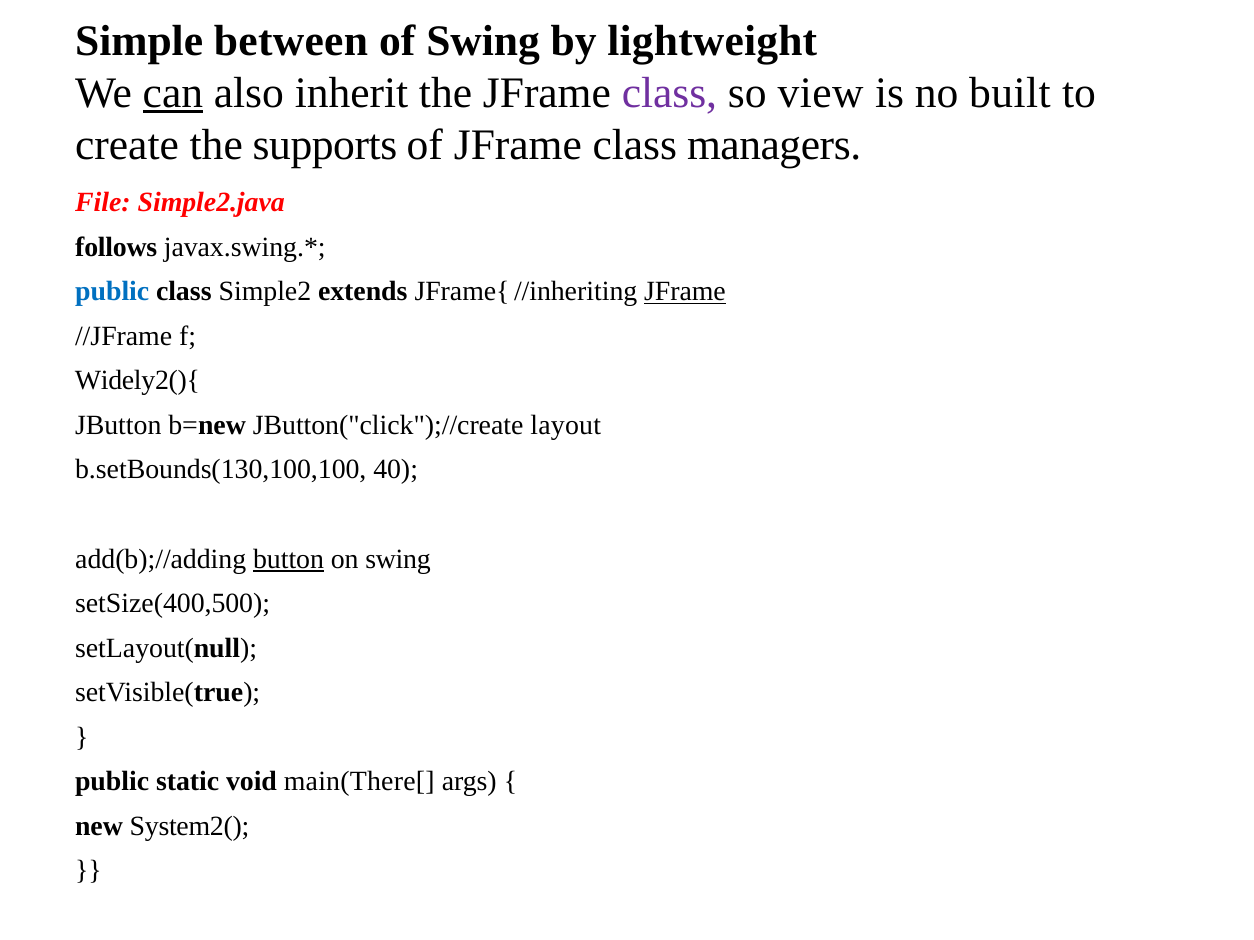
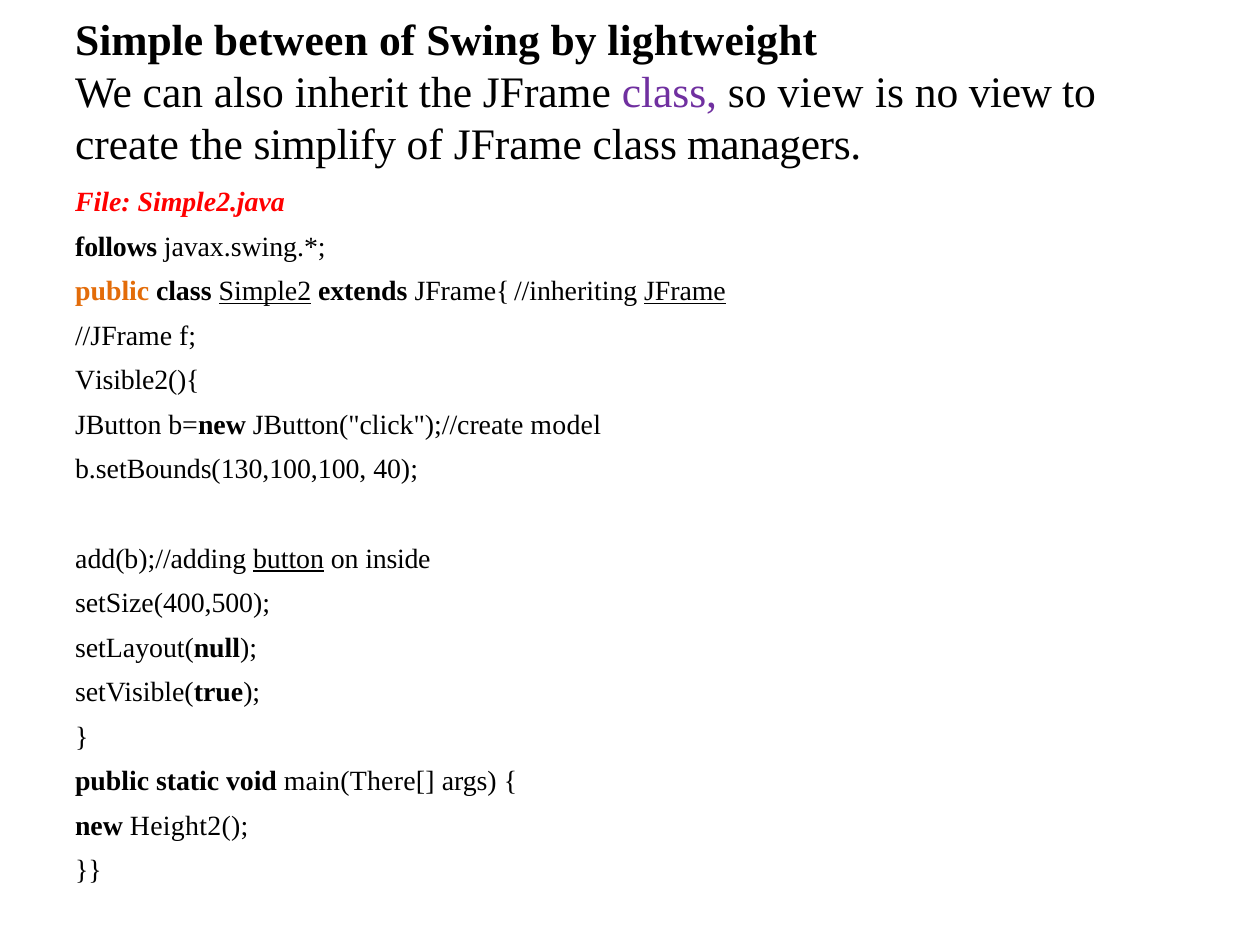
can underline: present -> none
no built: built -> view
supports: supports -> simplify
public at (112, 292) colour: blue -> orange
Simple2 underline: none -> present
Widely2(){: Widely2(){ -> Visible2(){
layout: layout -> model
on swing: swing -> inside
System2(: System2( -> Height2(
